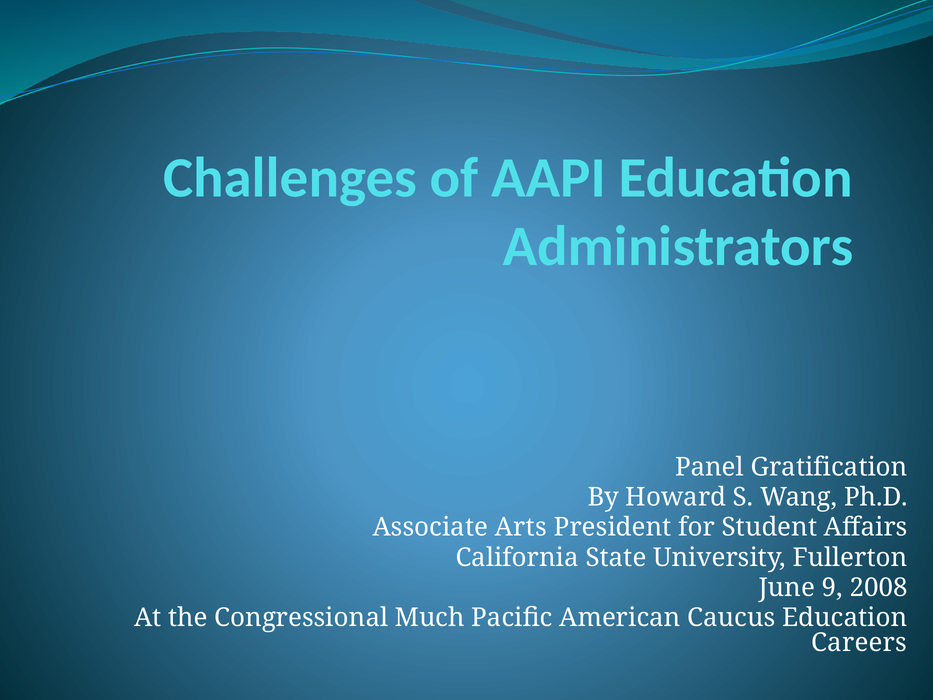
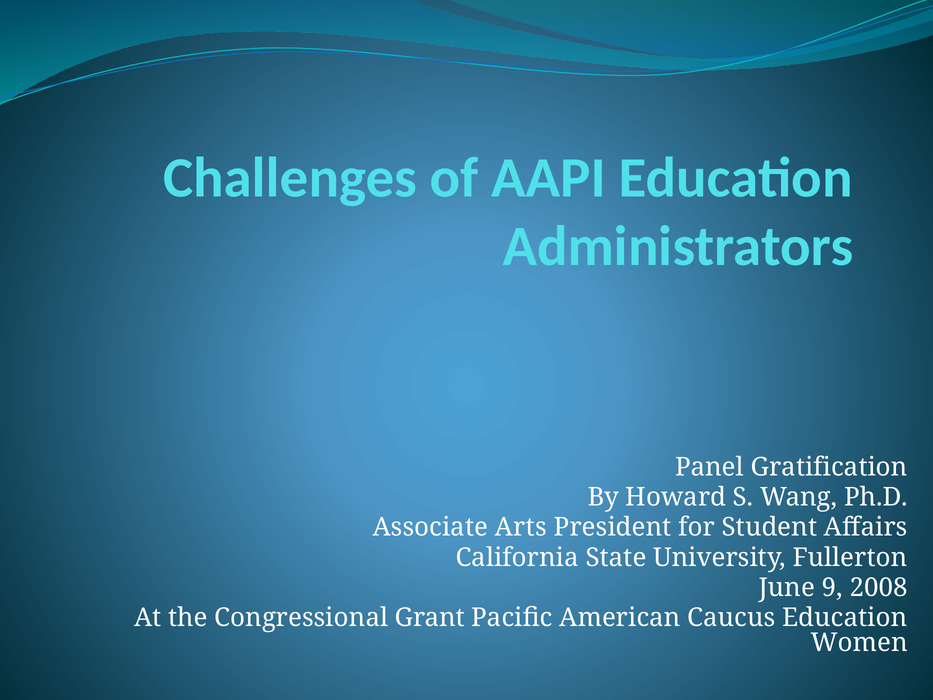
Much: Much -> Grant
Careers: Careers -> Women
